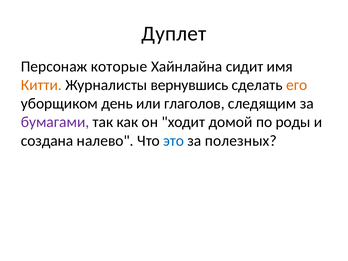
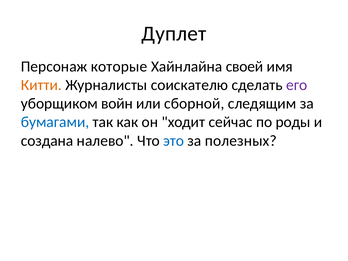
сидит: сидит -> своей
вернувшись: вернувшись -> соискателю
его colour: orange -> purple
день: день -> войн
глаголов: глаголов -> сборной
бумагами colour: purple -> blue
домой: домой -> сейчас
